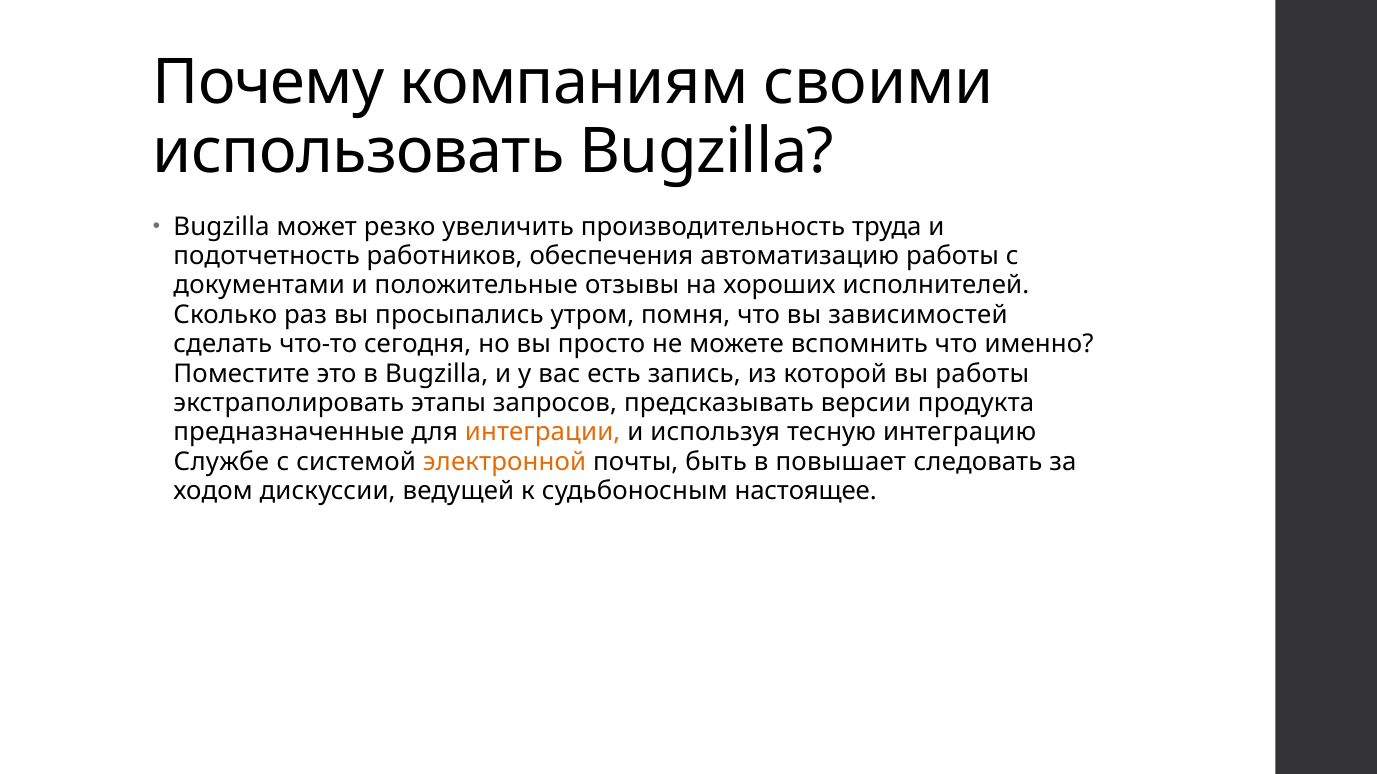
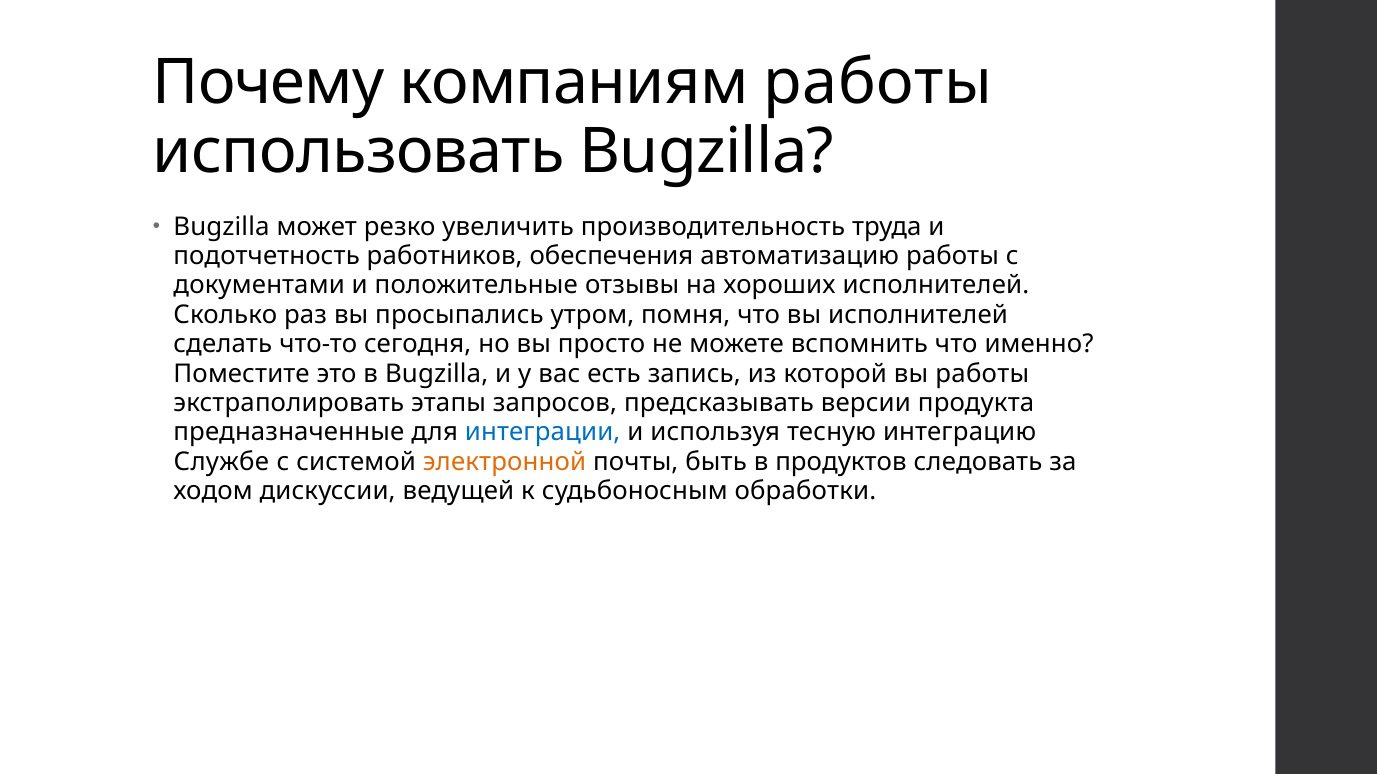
компаниям своими: своими -> работы
вы зависимостей: зависимостей -> исполнителей
интеграции colour: orange -> blue
повышает: повышает -> продуктов
настоящее: настоящее -> обработки
